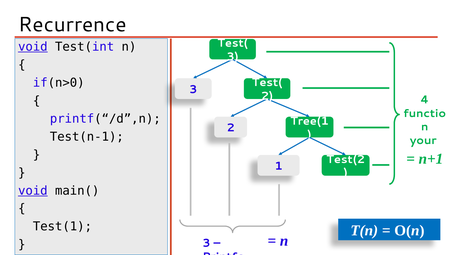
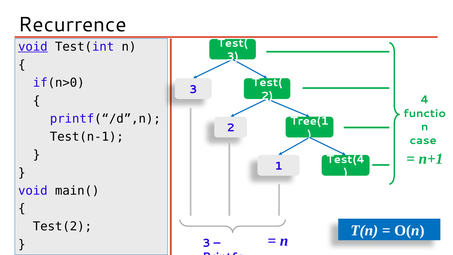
your: your -> case
Test(2: Test(2 -> Test(4
void at (33, 190) underline: present -> none
Test(1: Test(1 -> Test(2
